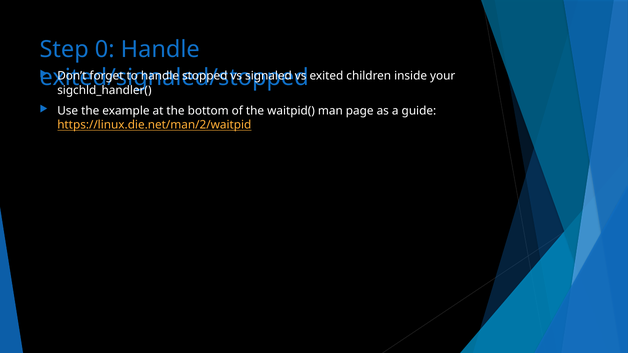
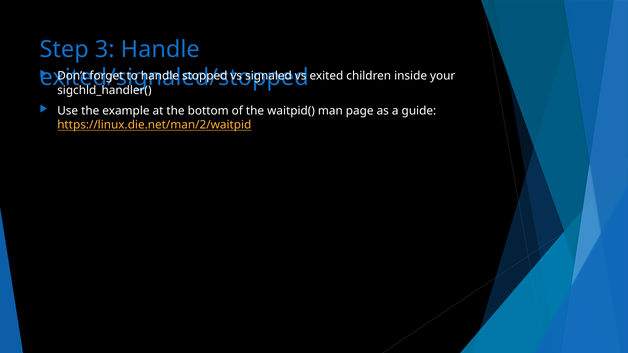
0: 0 -> 3
